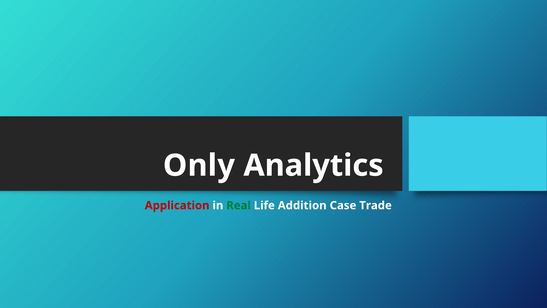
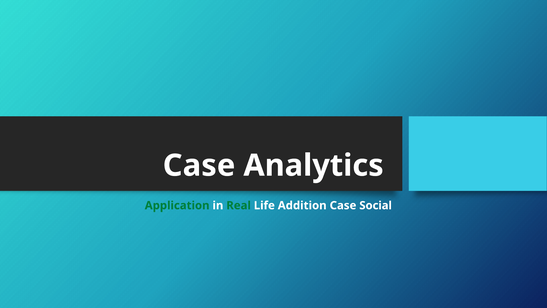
Only at (199, 165): Only -> Case
Application colour: red -> green
Trade: Trade -> Social
